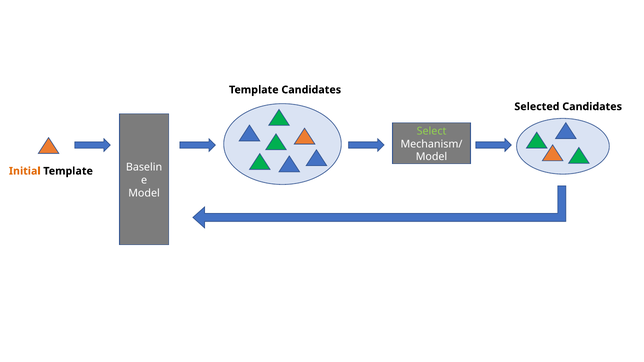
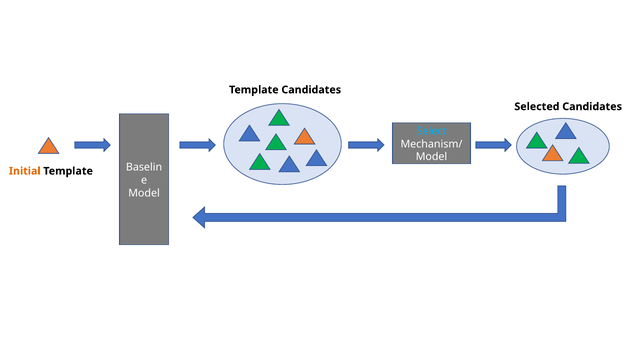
Select colour: light green -> light blue
